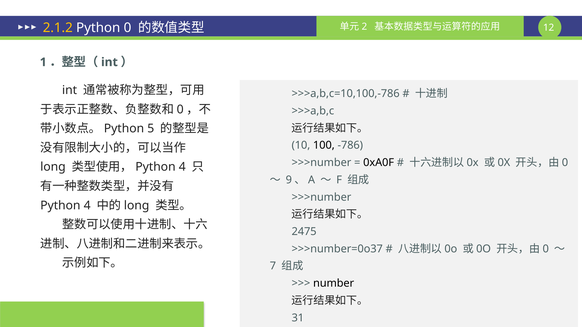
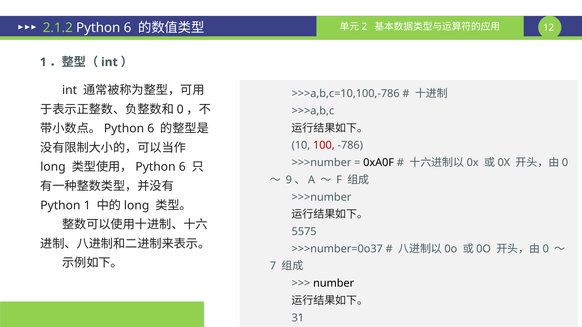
2.1.2 colour: yellow -> light green
0 at (128, 28): 0 -> 6
5 at (151, 129): 5 -> 6
100 colour: black -> red
4 at (182, 167): 4 -> 6
4 at (87, 206): 4 -> 1
2475: 2475 -> 5575
